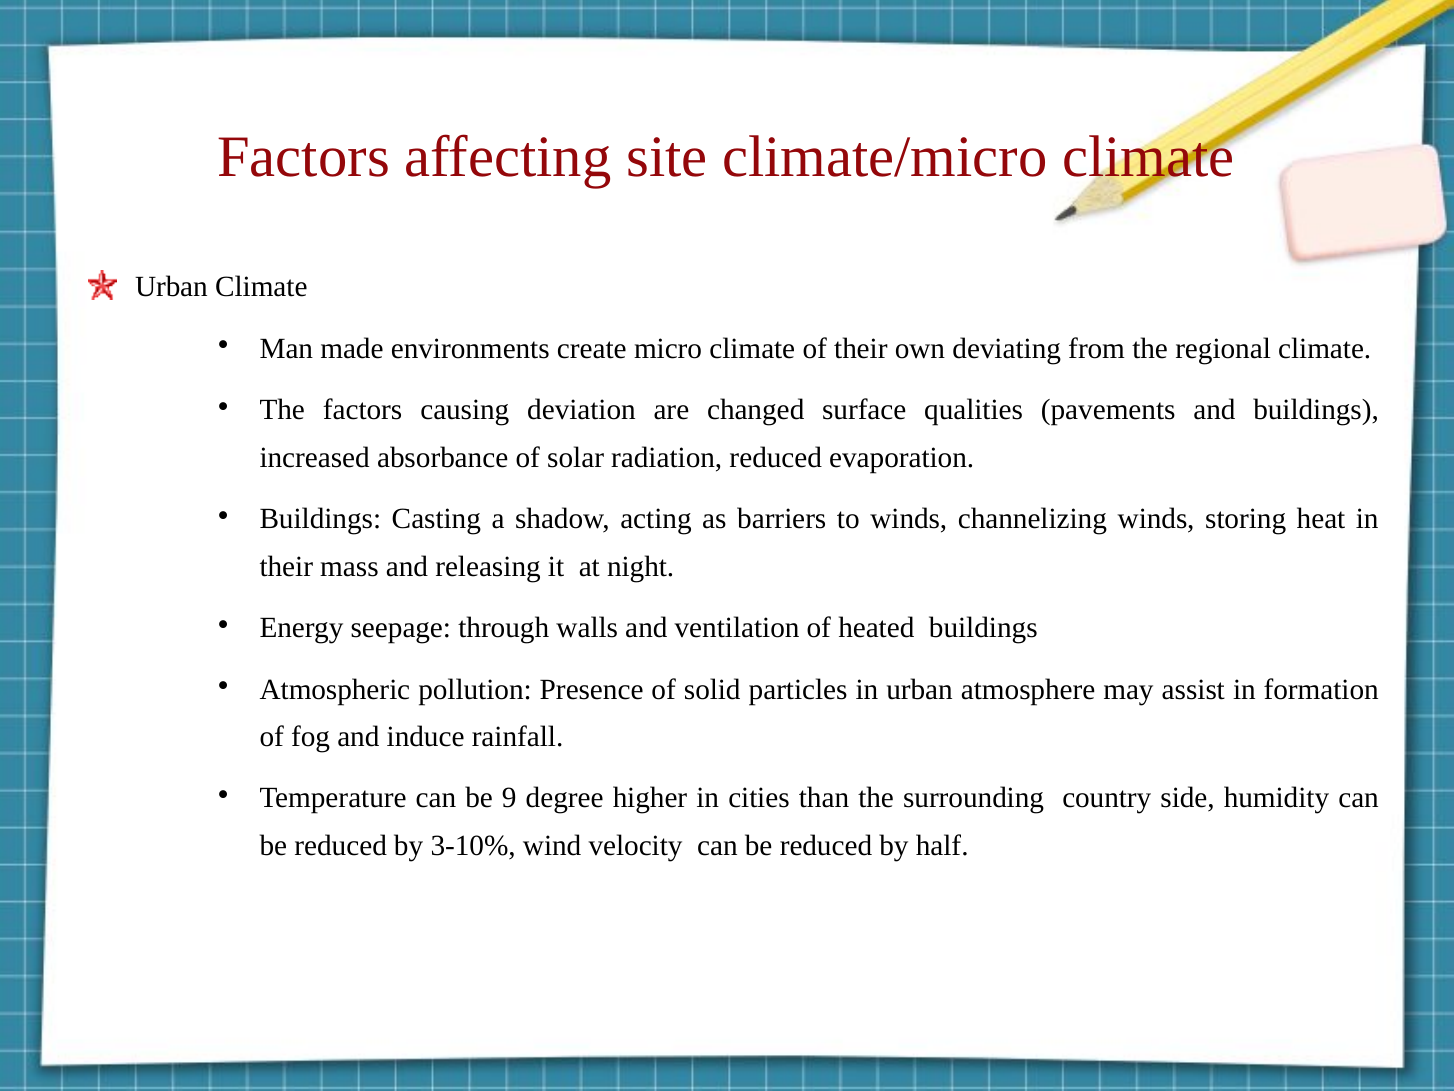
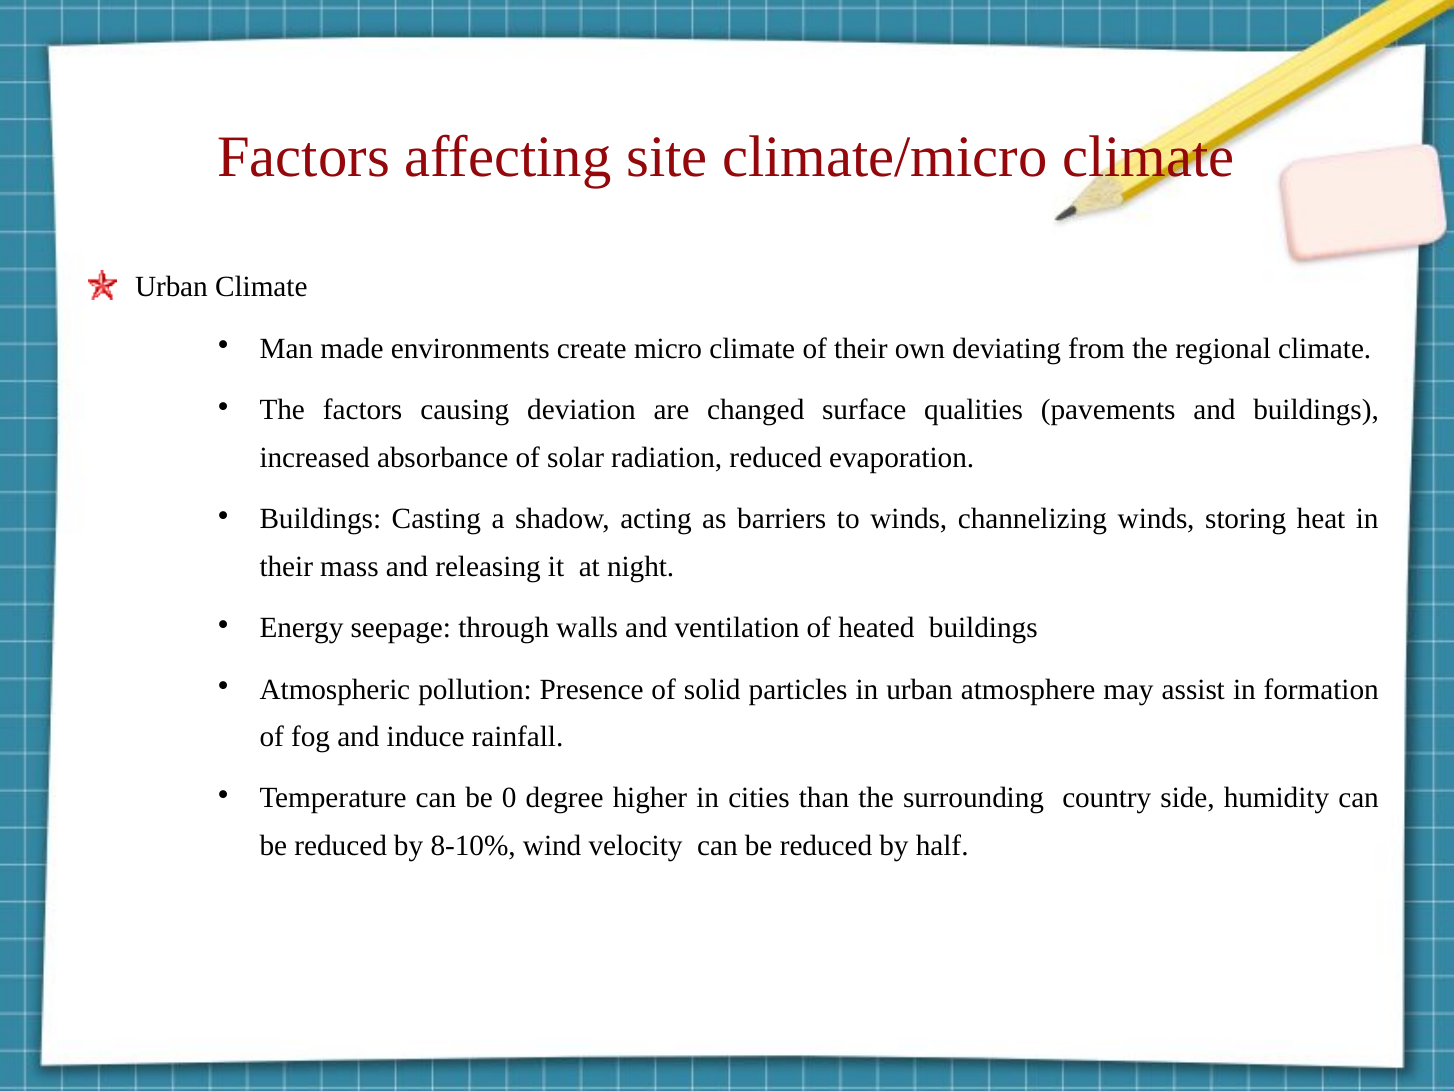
9: 9 -> 0
3-10%: 3-10% -> 8-10%
